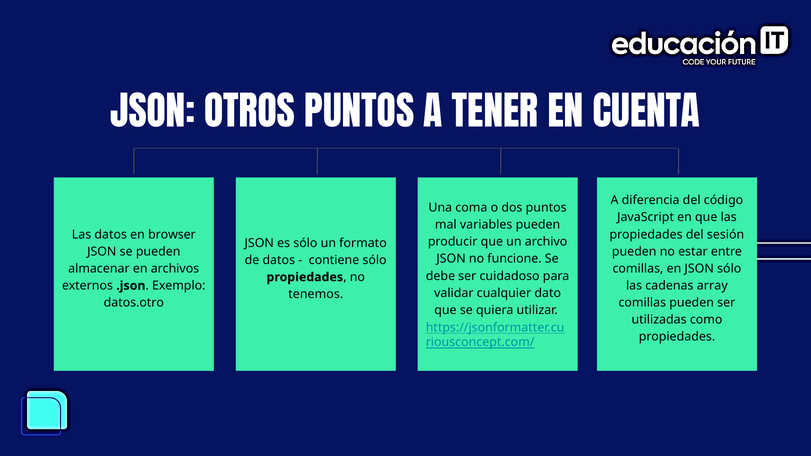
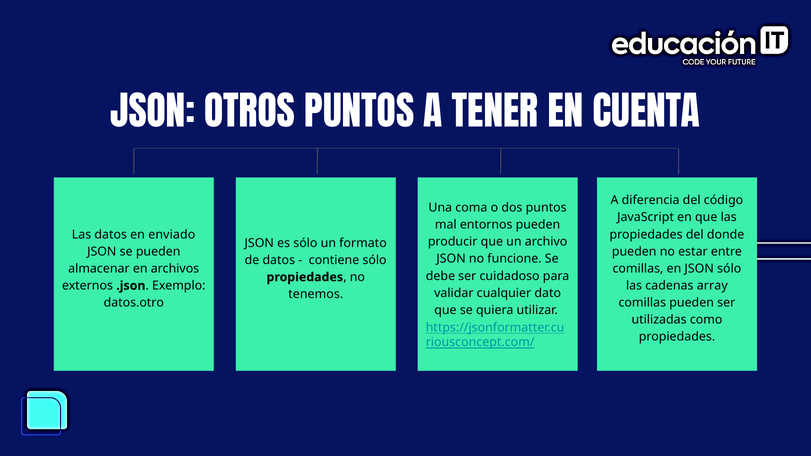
variables: variables -> entornos
browser: browser -> enviado
sesión: sesión -> donde
